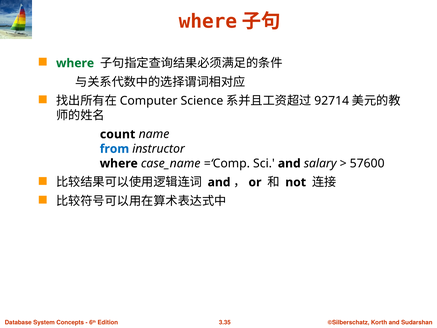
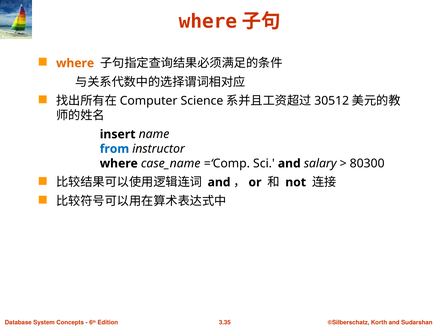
where at (75, 63) colour: green -> orange
92714: 92714 -> 30512
count: count -> insert
57600: 57600 -> 80300
